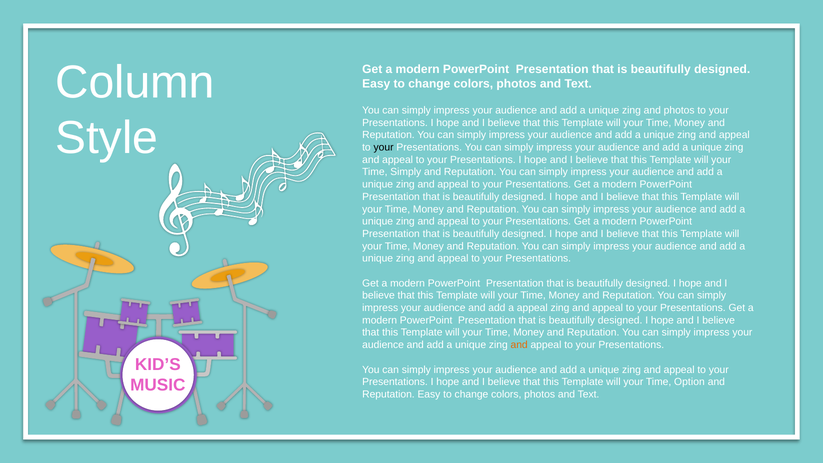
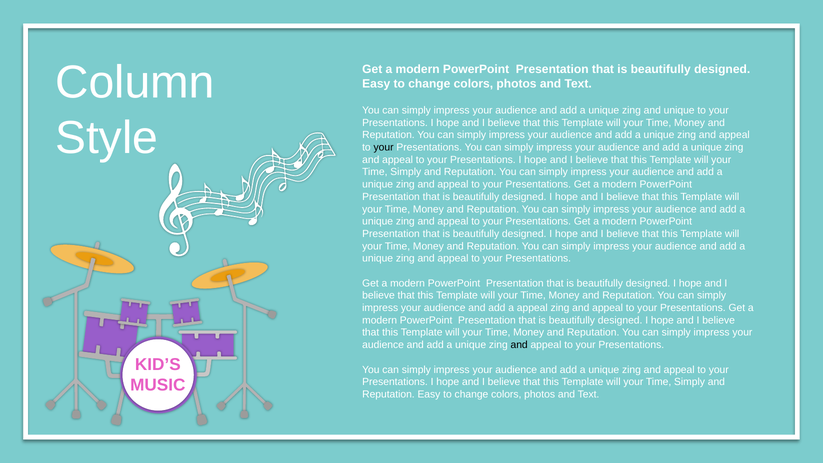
and photos: photos -> unique
and at (519, 345) colour: orange -> black
Option at (689, 382): Option -> Simply
